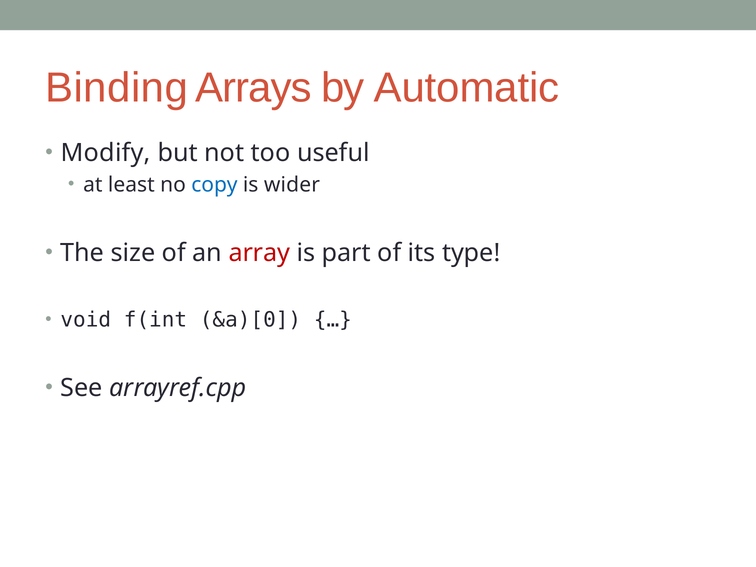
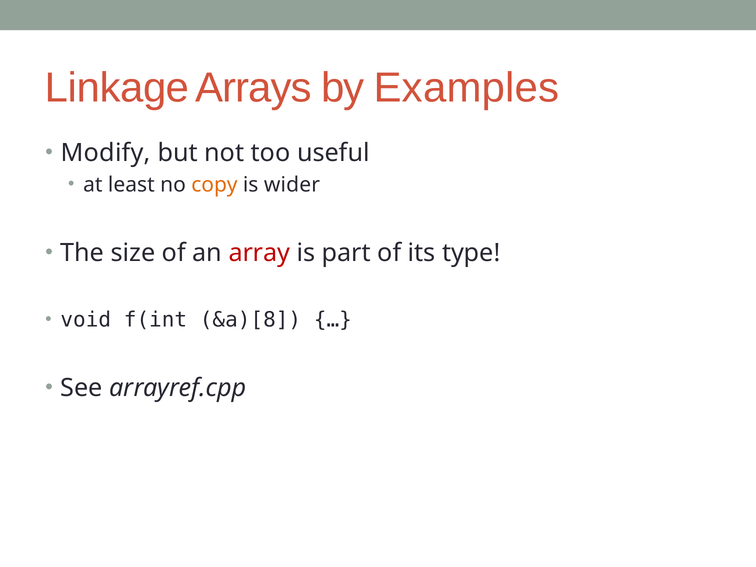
Binding: Binding -> Linkage
Automatic: Automatic -> Examples
copy colour: blue -> orange
&a)[0: &a)[0 -> &a)[8
